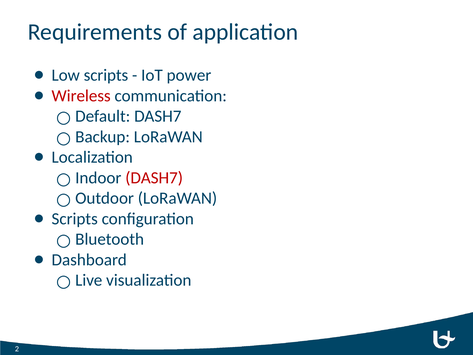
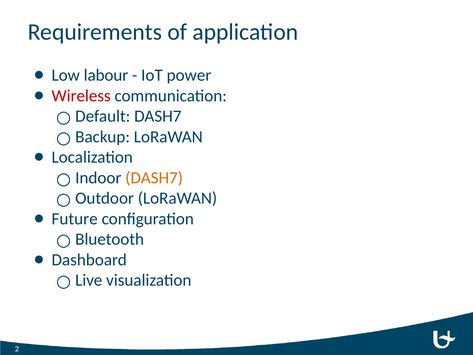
Low scripts: scripts -> labour
DASH7 at (154, 178) colour: red -> orange
Scripts at (75, 219): Scripts -> Future
